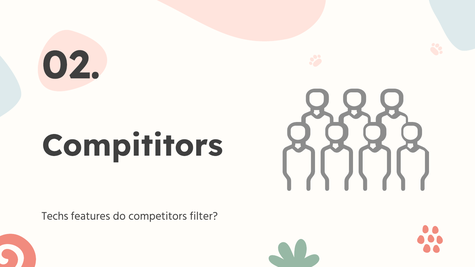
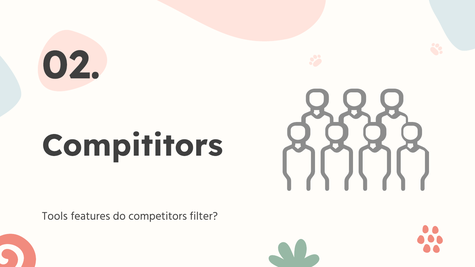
Techs: Techs -> Tools
